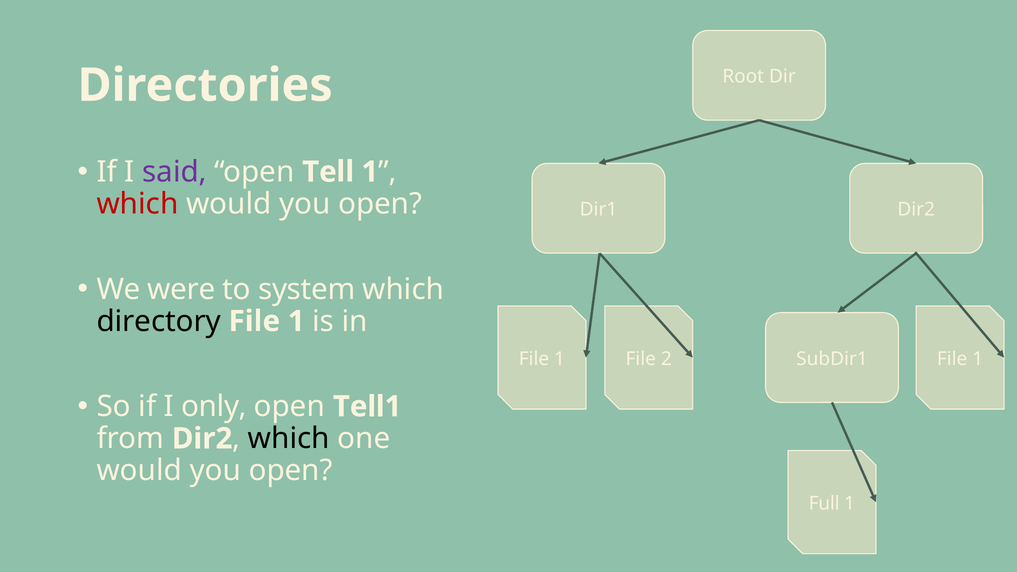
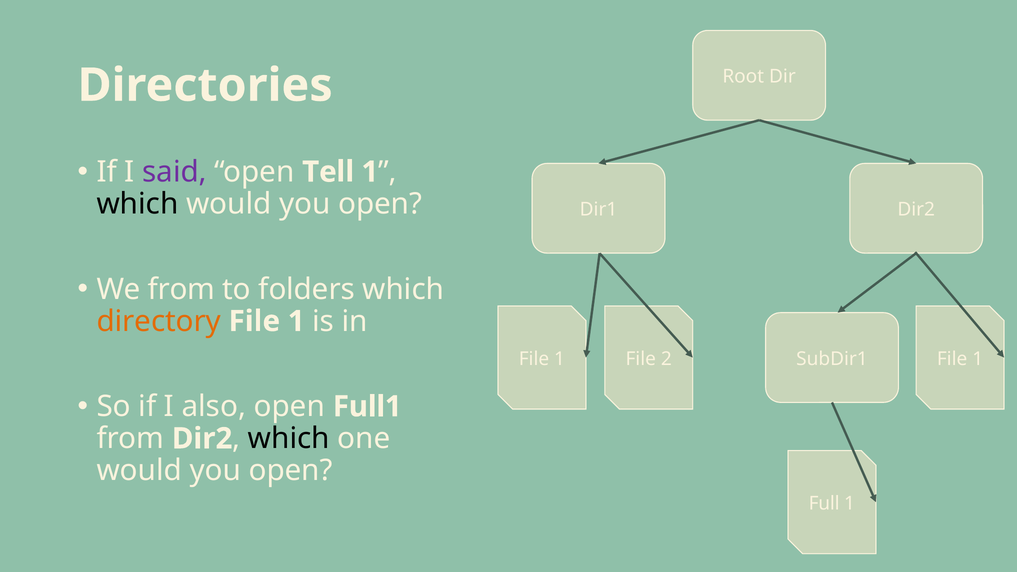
which at (138, 204) colour: red -> black
We were: were -> from
system: system -> folders
directory colour: black -> orange
only: only -> also
Tell1: Tell1 -> Full1
